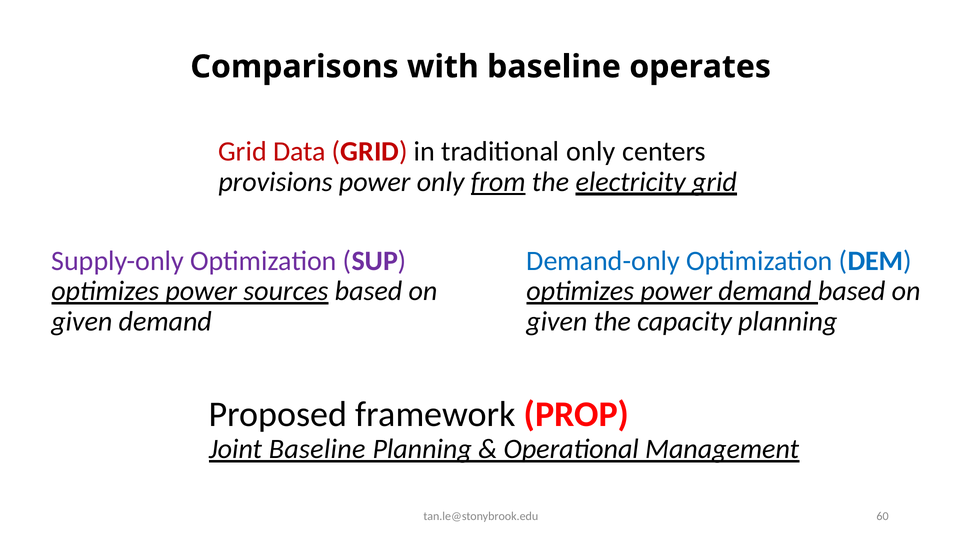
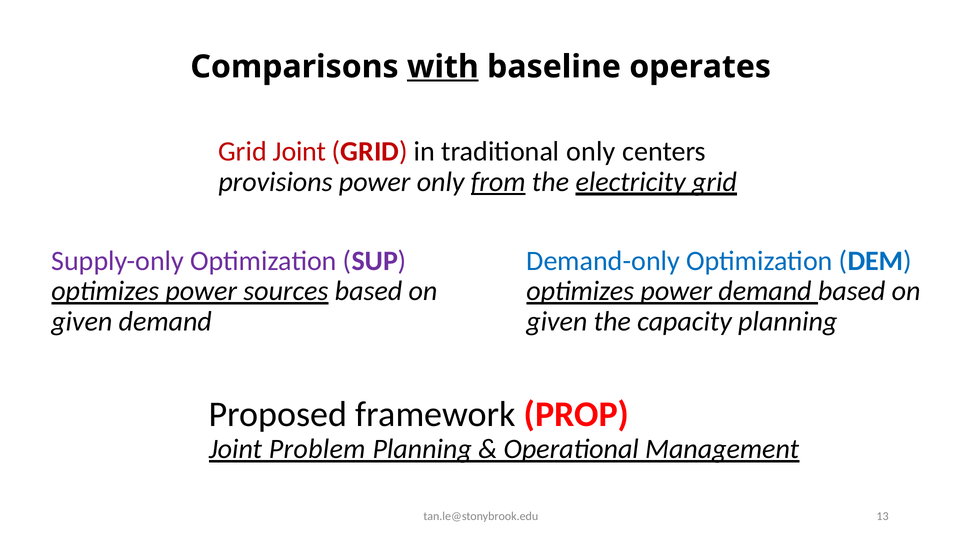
with underline: none -> present
Grid Data: Data -> Joint
Joint Baseline: Baseline -> Problem
60: 60 -> 13
